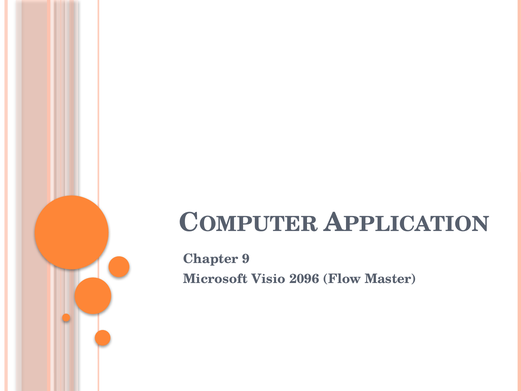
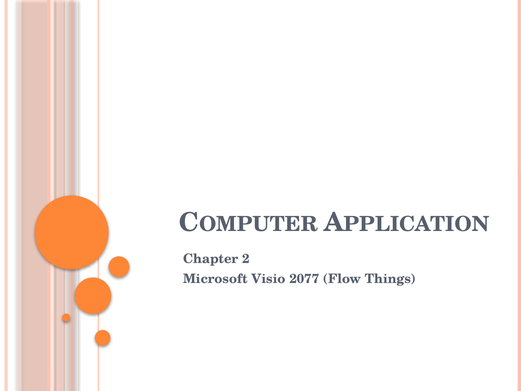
9: 9 -> 2
2096: 2096 -> 2077
Master: Master -> Things
